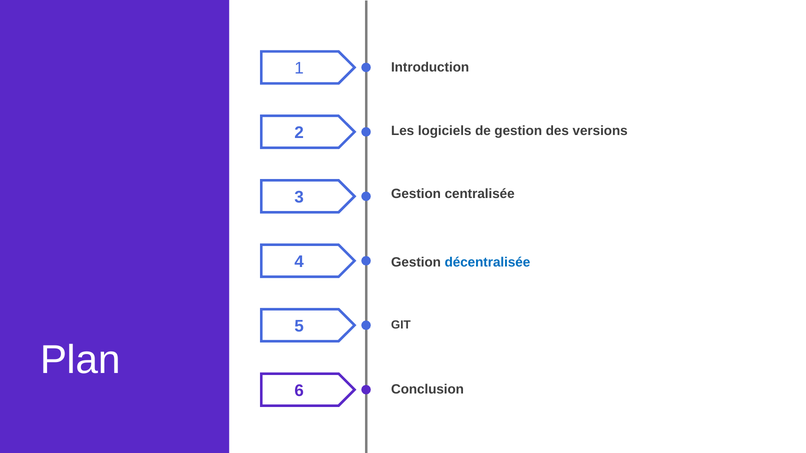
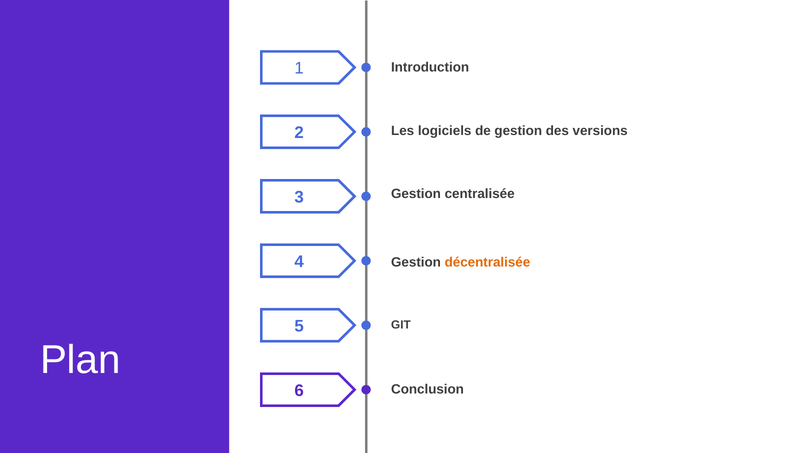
décentralisée colour: blue -> orange
